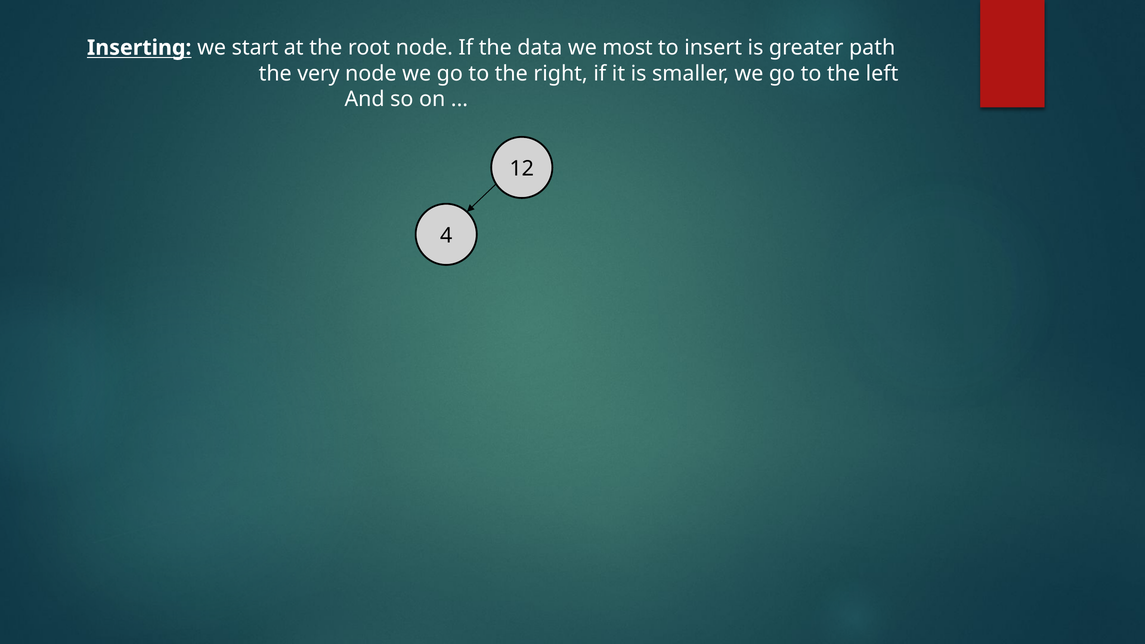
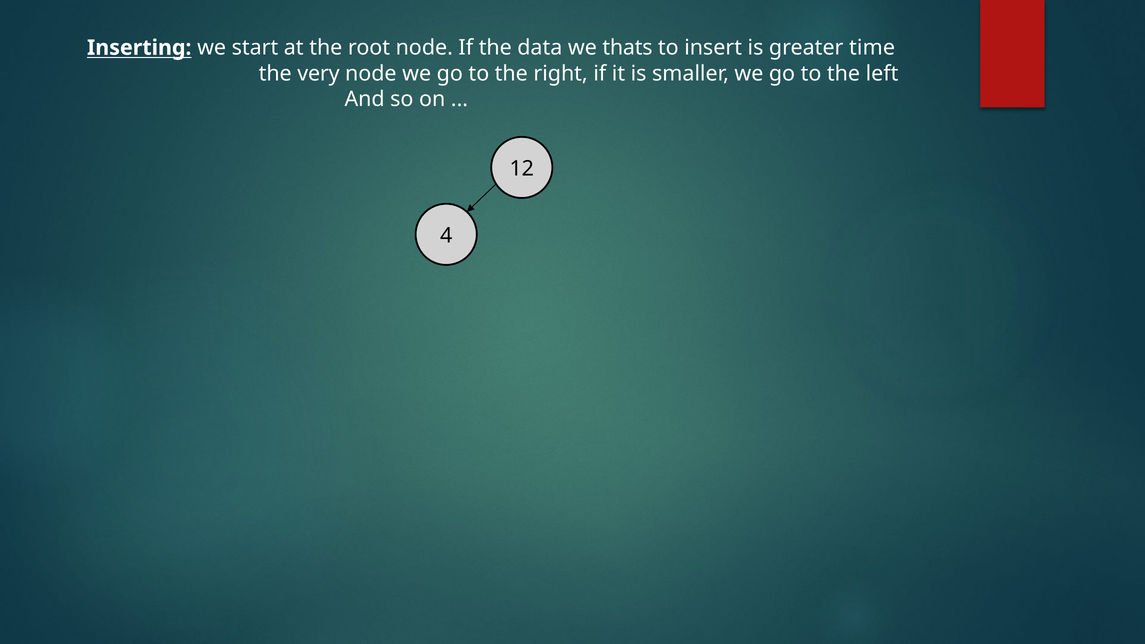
most: most -> thats
path: path -> time
